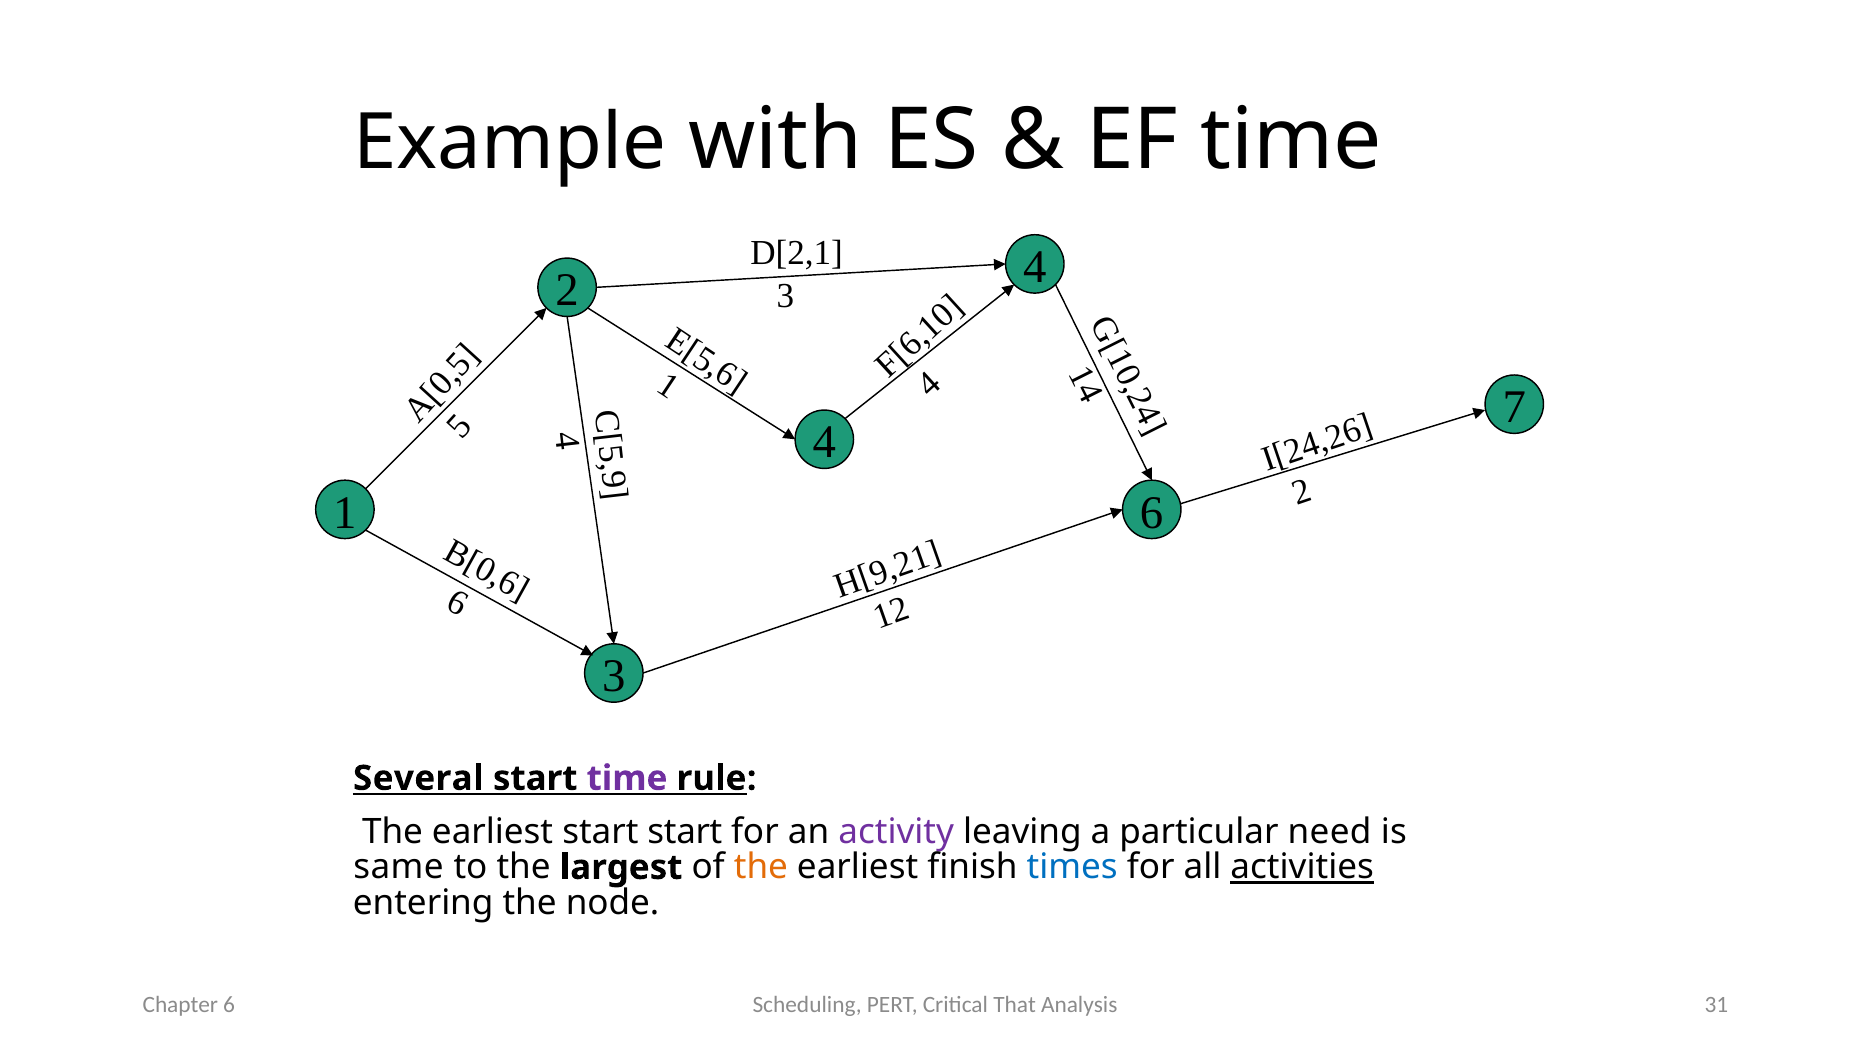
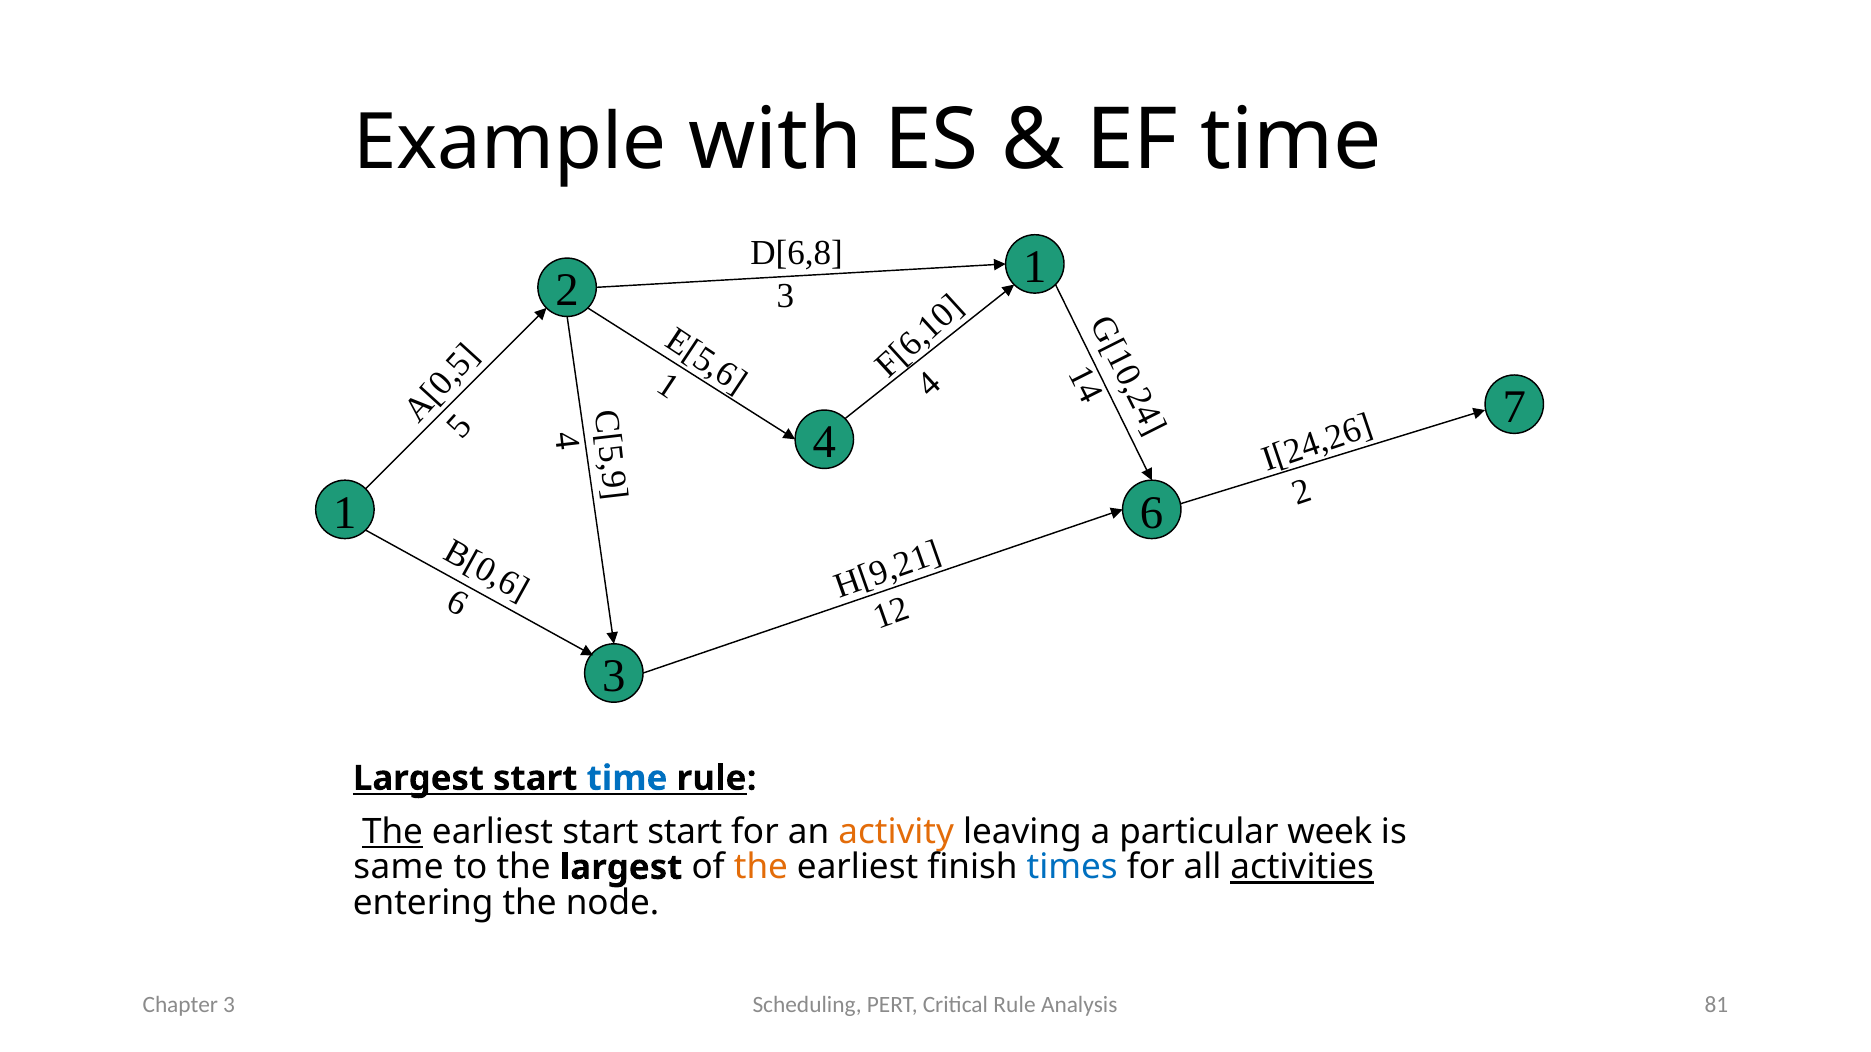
D[2,1: D[2,1 -> D[6,8
4 at (1035, 267): 4 -> 1
Several at (418, 779): Several -> Largest
time at (627, 779) colour: purple -> blue
The at (392, 832) underline: none -> present
activity colour: purple -> orange
need: need -> week
Chapter 6: 6 -> 3
Critical That: That -> Rule
31: 31 -> 81
